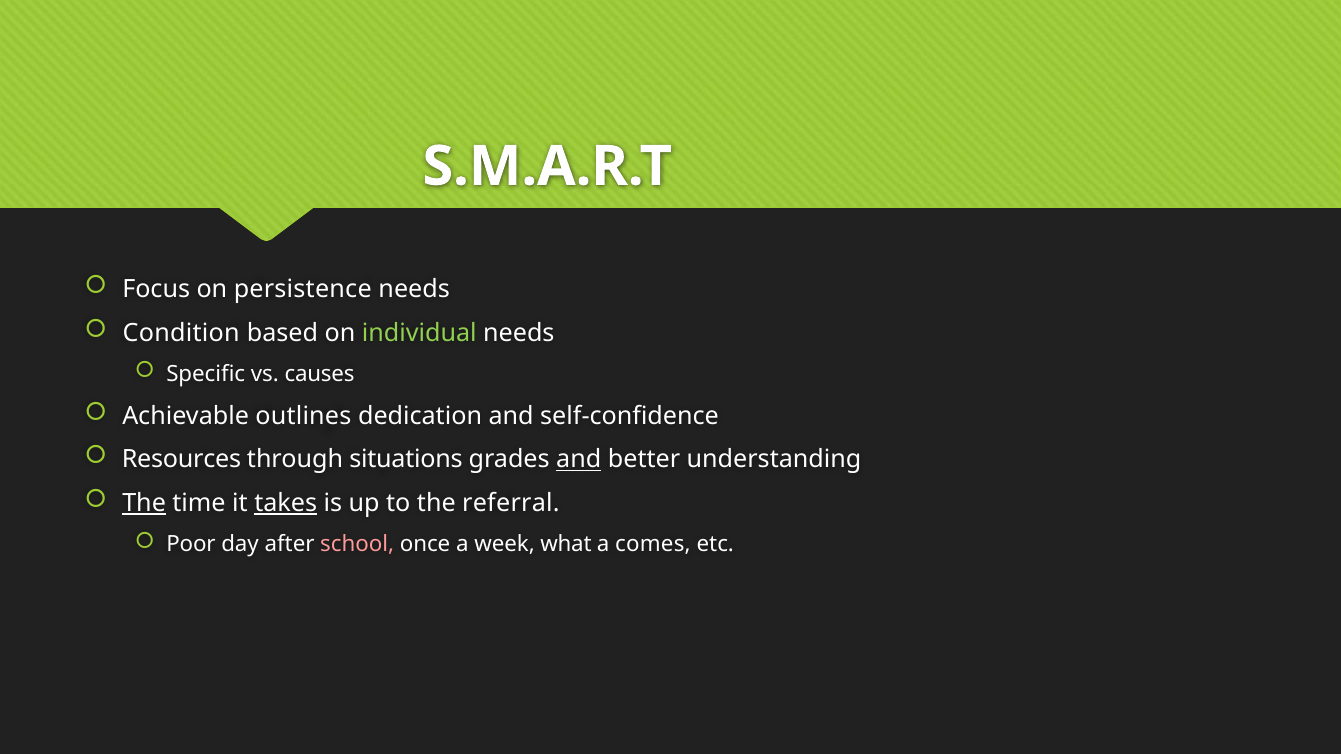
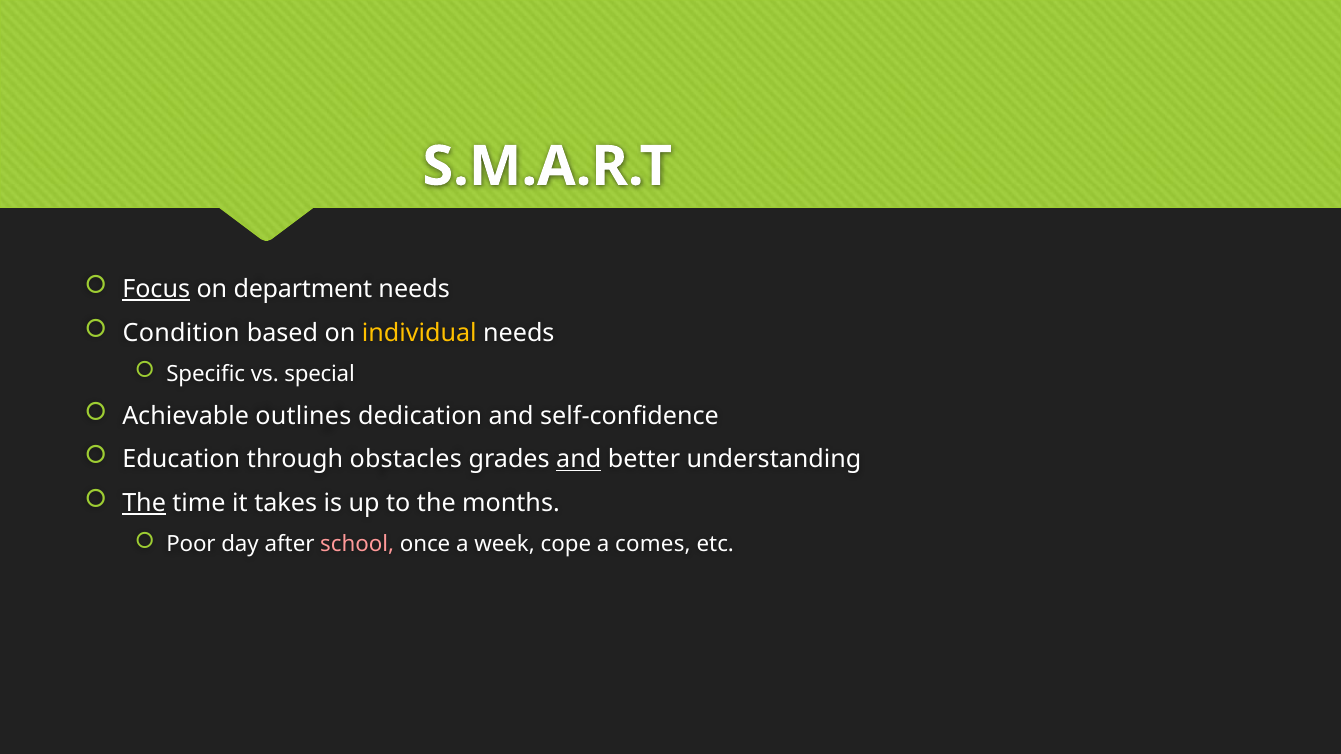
Focus underline: none -> present
persistence: persistence -> department
individual colour: light green -> yellow
causes: causes -> special
Resources: Resources -> Education
situations: situations -> obstacles
takes underline: present -> none
referral: referral -> months
what: what -> cope
